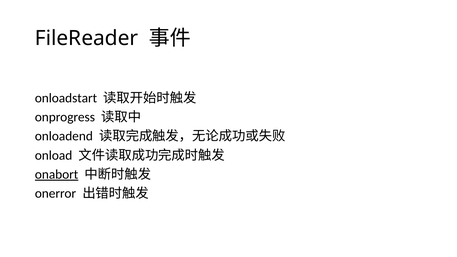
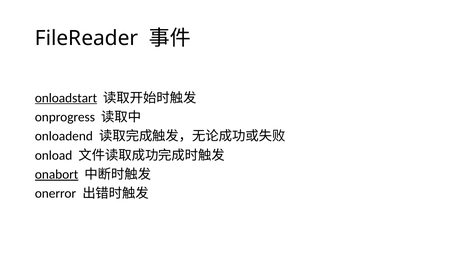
onloadstart underline: none -> present
